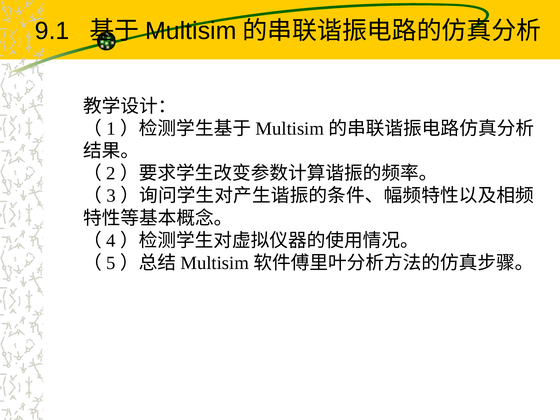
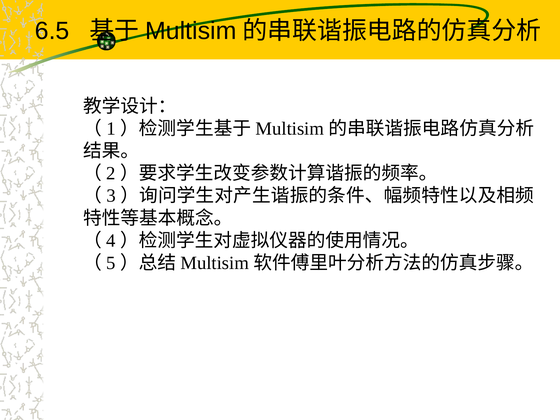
9.1: 9.1 -> 6.5
